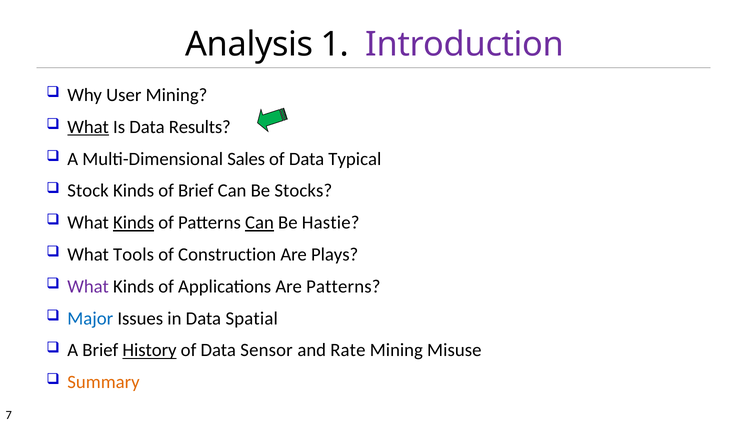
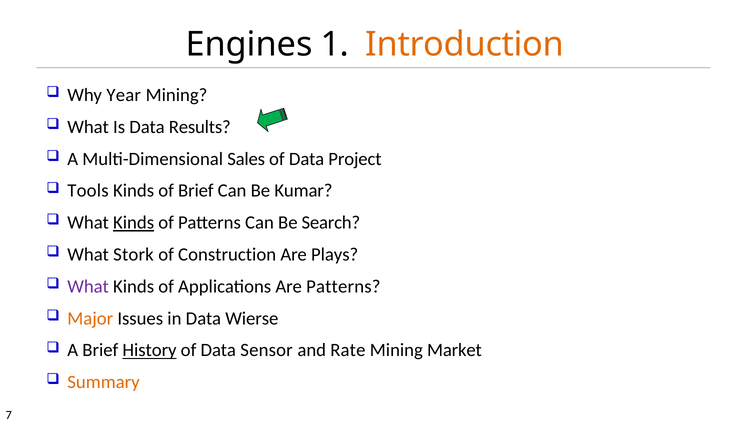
Analysis: Analysis -> Engines
Introduction colour: purple -> orange
User: User -> Year
What at (88, 127) underline: present -> none
Typical: Typical -> Project
Stock: Stock -> Tools
Stocks: Stocks -> Kumar
Can at (259, 222) underline: present -> none
Hastie: Hastie -> Search
Tools: Tools -> Stork
Major colour: blue -> orange
Spatial: Spatial -> Wierse
Misuse: Misuse -> Market
